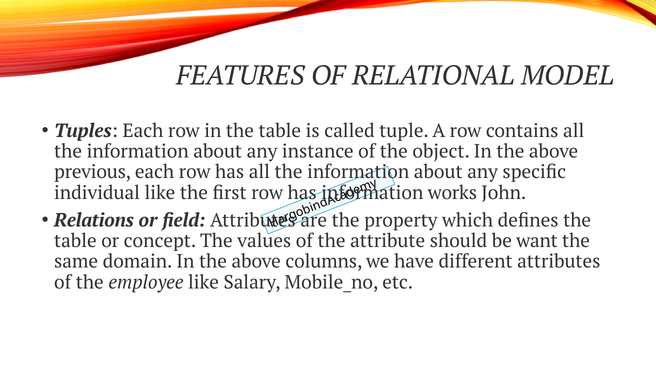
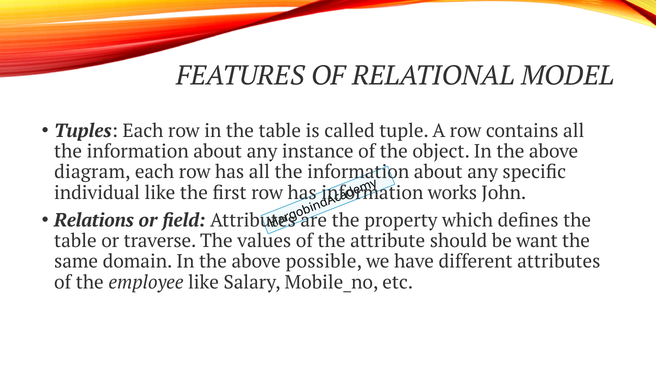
previous: previous -> diagram
concept: concept -> traverse
columns: columns -> possible
